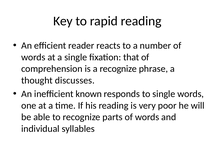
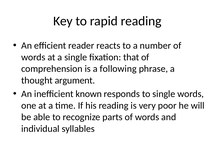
a recognize: recognize -> following
discusses: discusses -> argument
